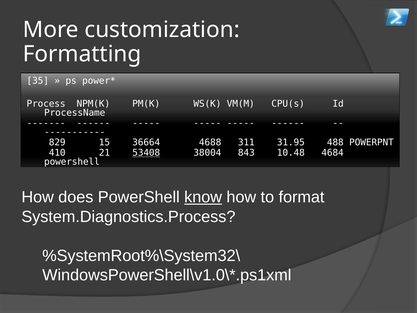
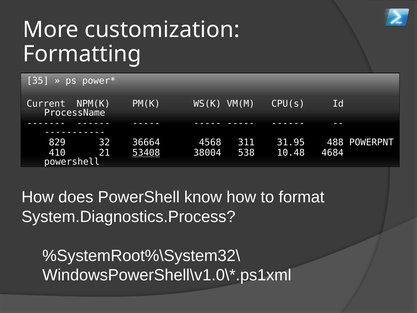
Process: Process -> Current
15: 15 -> 32
4688: 4688 -> 4568
843: 843 -> 538
know underline: present -> none
